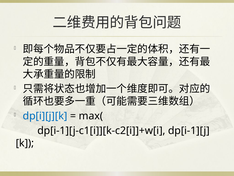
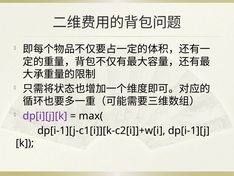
dp[i][j][k colour: blue -> purple
